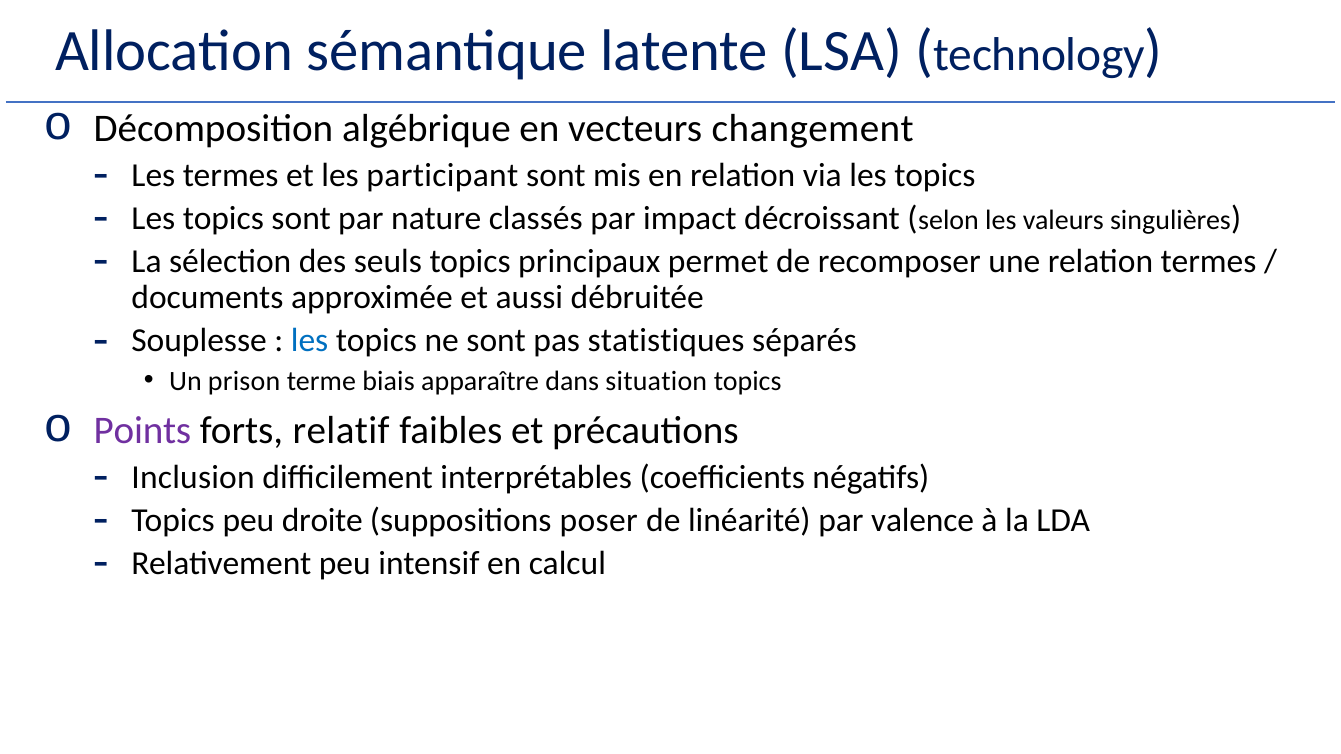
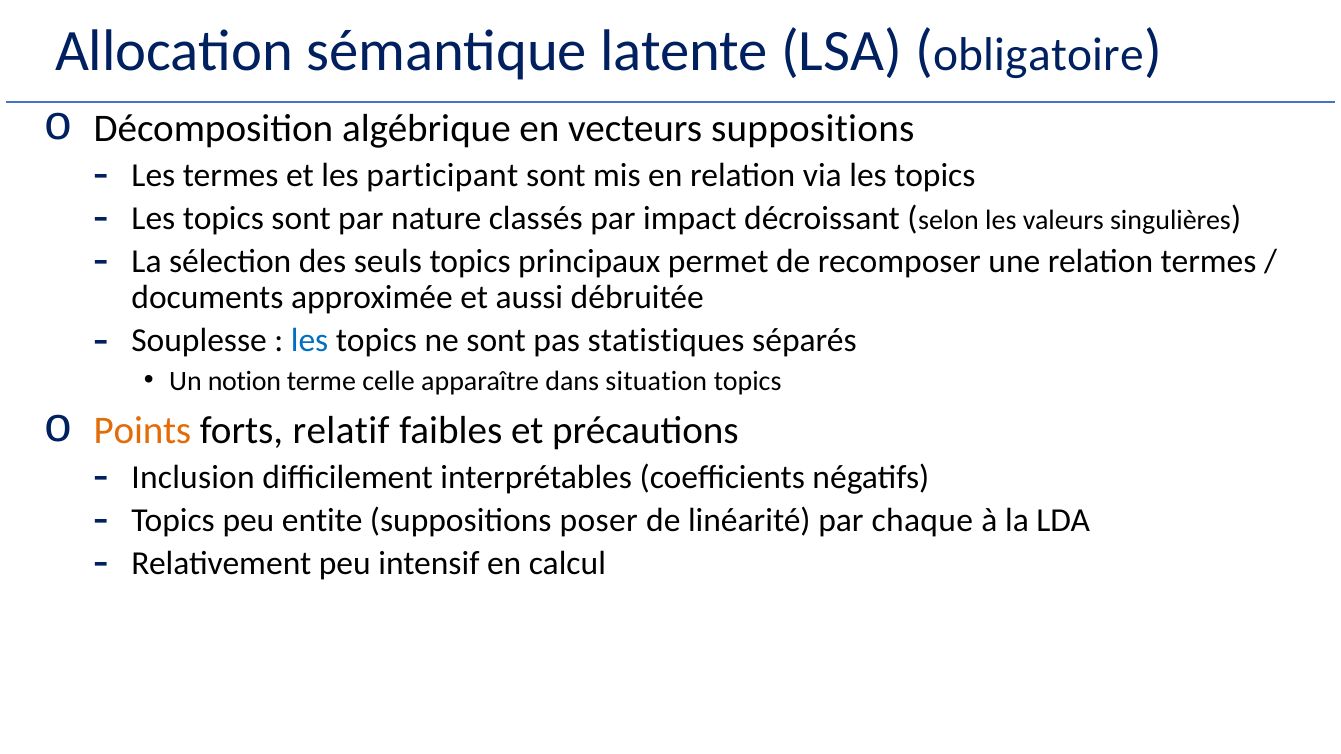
technology: technology -> obligatoire
vecteurs changement: changement -> suppositions
prison: prison -> notion
biais: biais -> celle
Points colour: purple -> orange
droite: droite -> entite
valence: valence -> chaque
